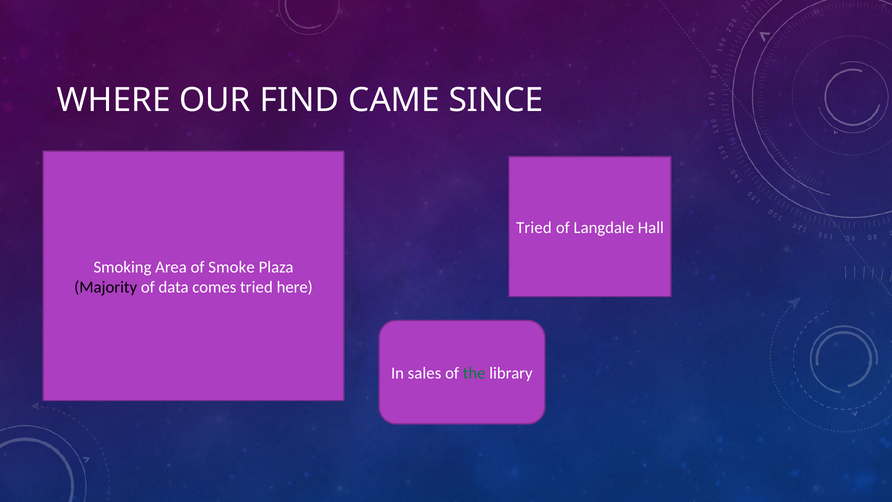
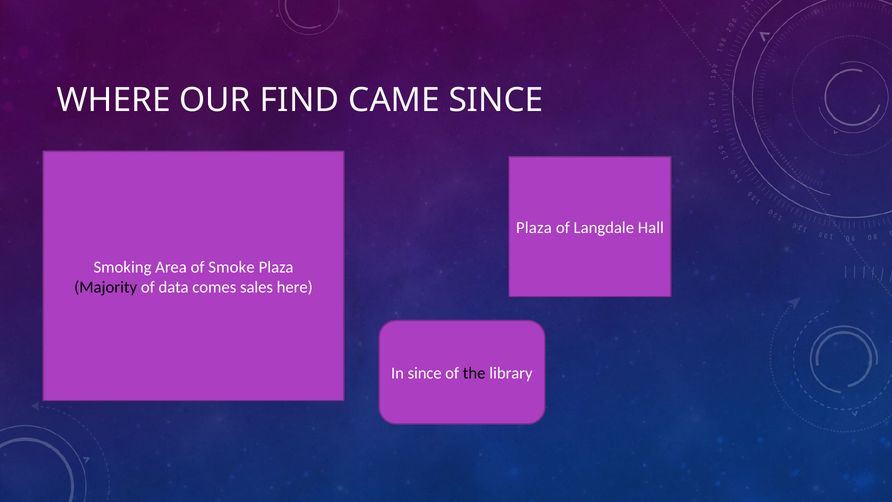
Tried at (534, 228): Tried -> Plaza
comes tried: tried -> sales
In sales: sales -> since
the colour: green -> black
